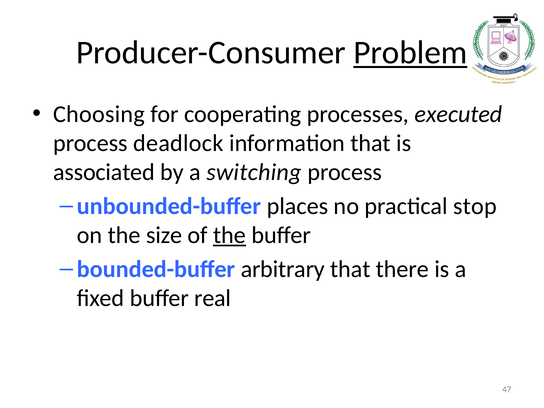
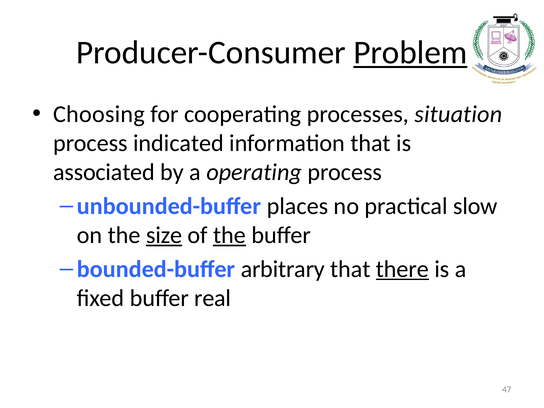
executed: executed -> situation
deadlock: deadlock -> indicated
switching: switching -> operating
stop: stop -> slow
size underline: none -> present
there underline: none -> present
